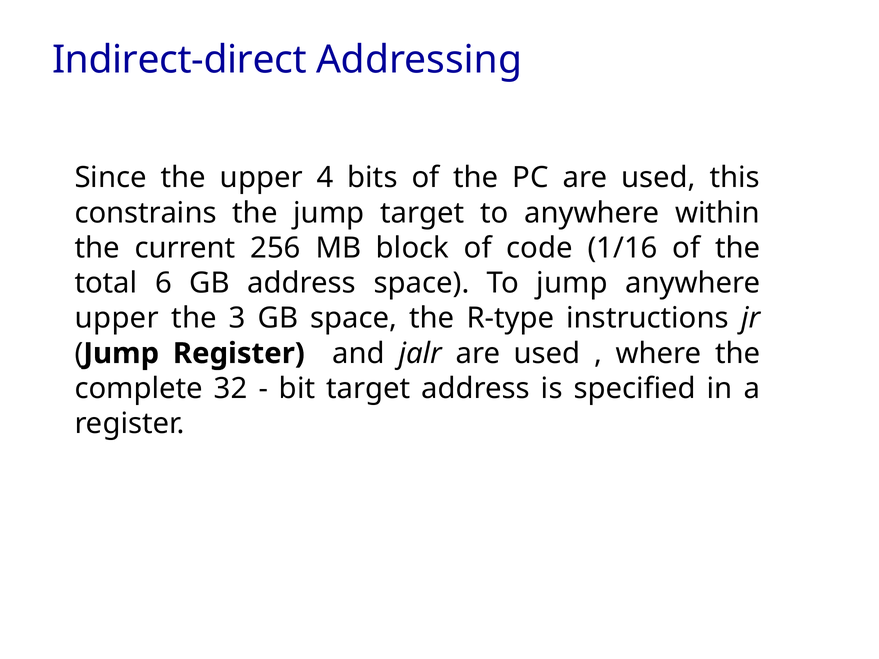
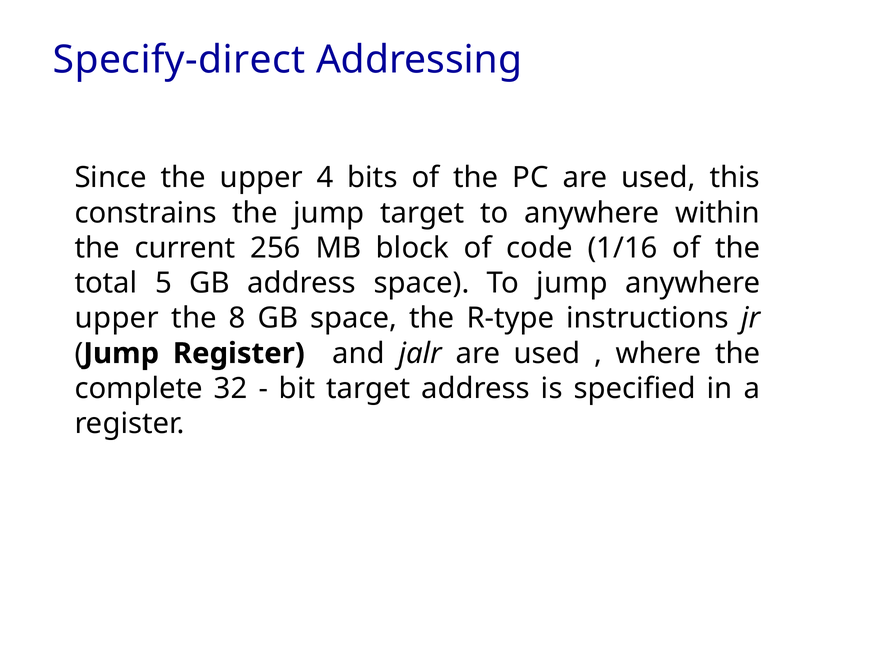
Indirect-direct: Indirect-direct -> Specify-direct
6: 6 -> 5
3: 3 -> 8
